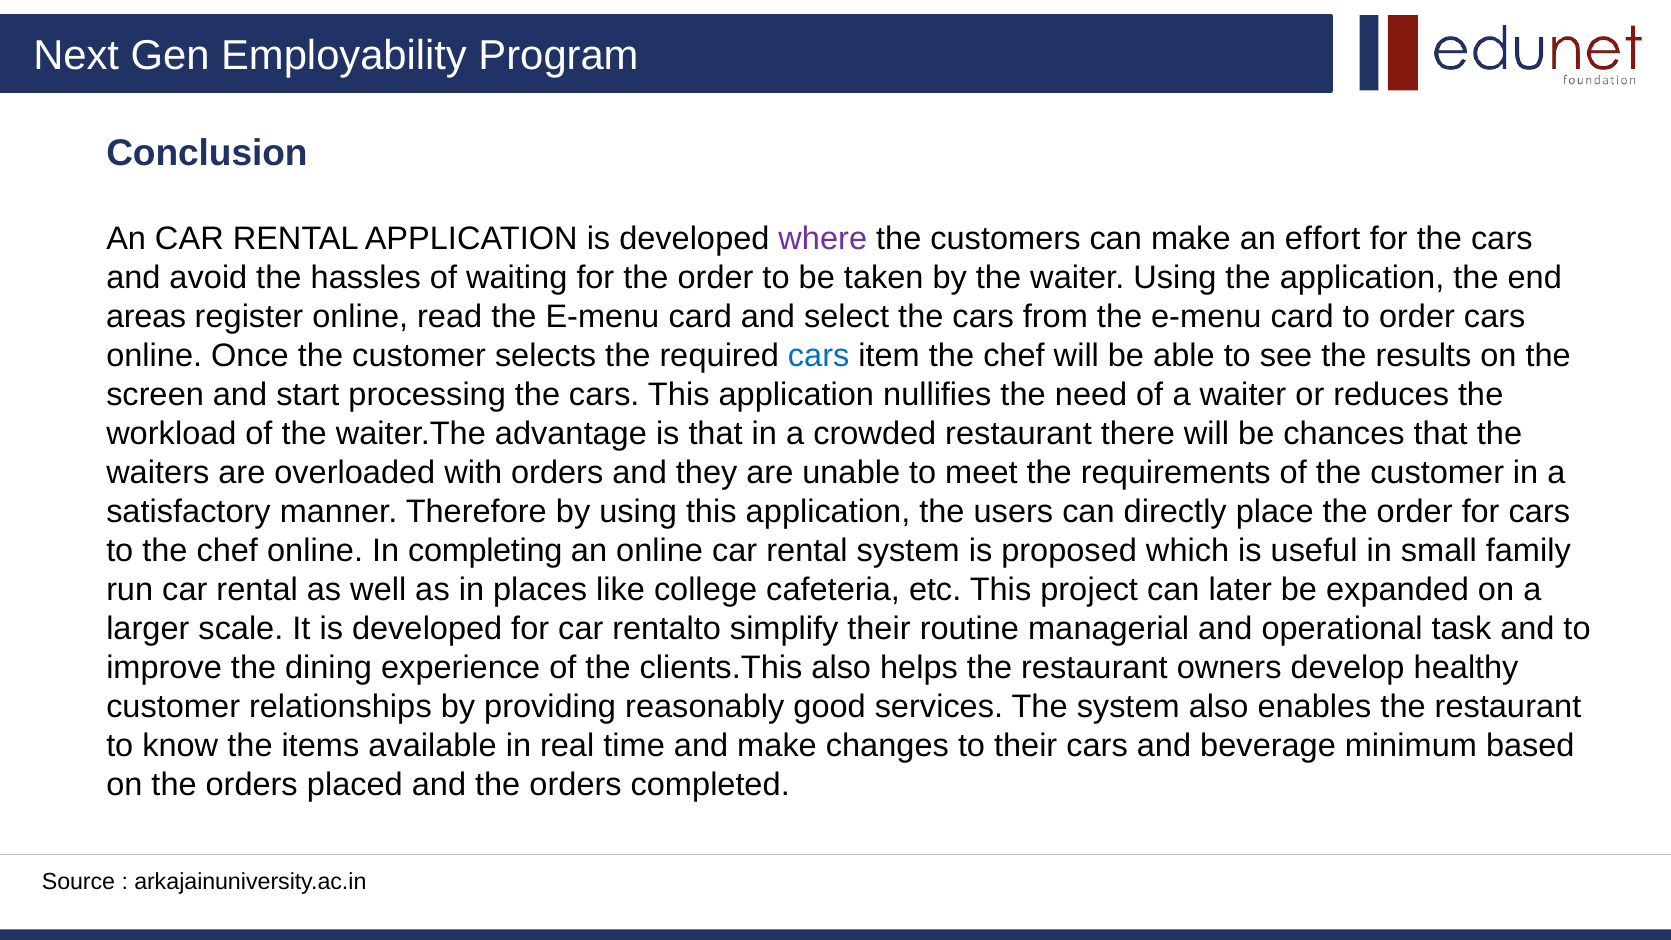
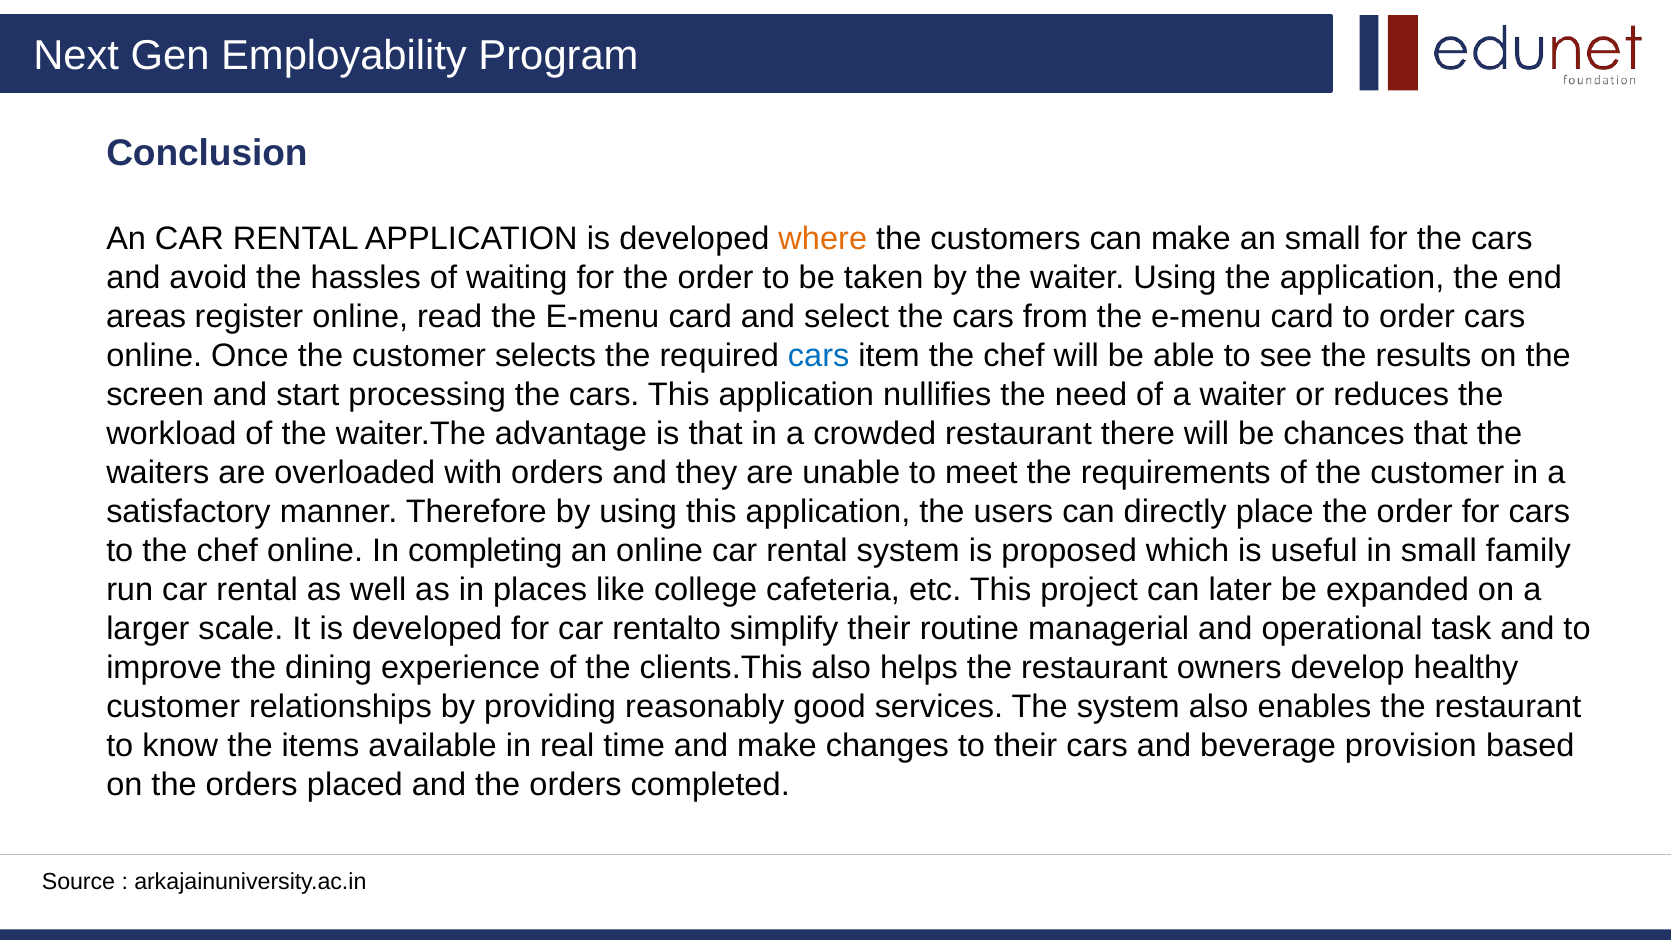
where colour: purple -> orange
an effort: effort -> small
minimum: minimum -> provision
